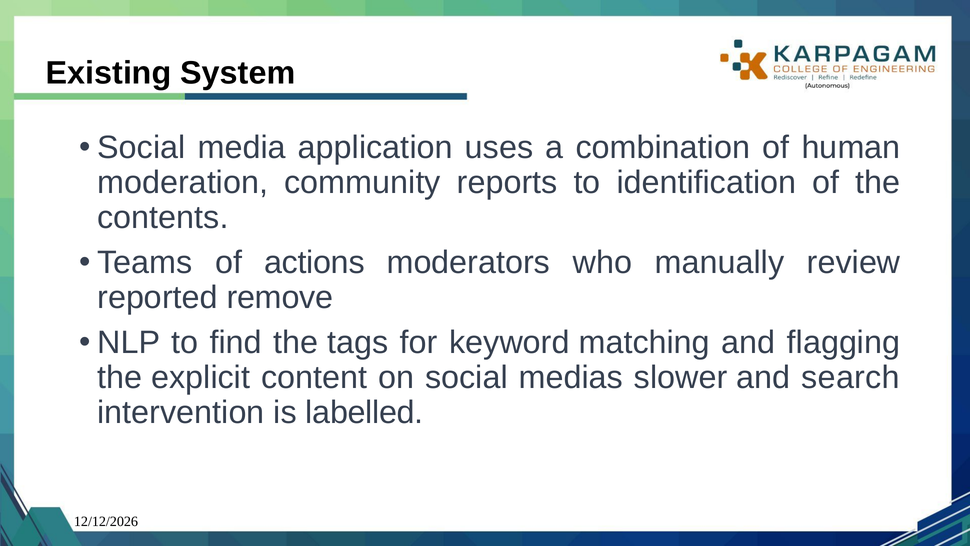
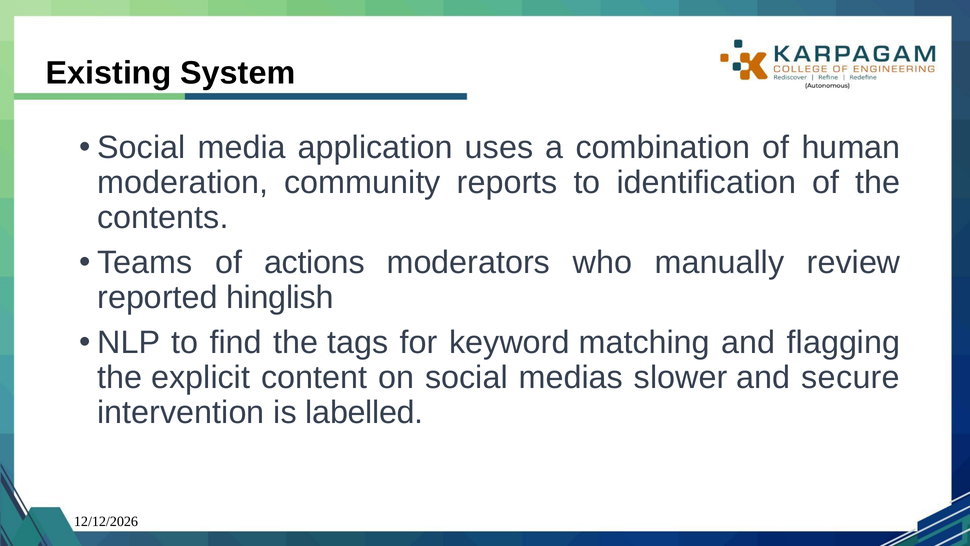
remove: remove -> hinglish
search: search -> secure
